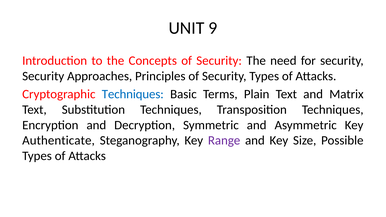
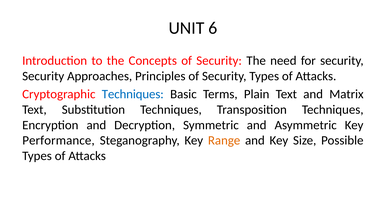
9: 9 -> 6
Authenticate: Authenticate -> Performance
Range colour: purple -> orange
